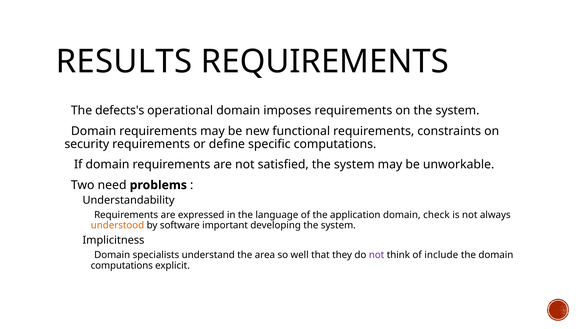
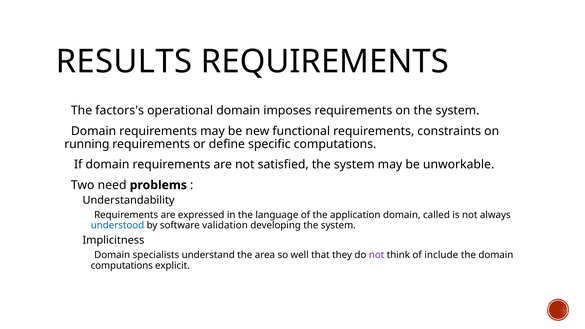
defects's: defects's -> factors's
security: security -> running
check: check -> called
understood colour: orange -> blue
important: important -> validation
